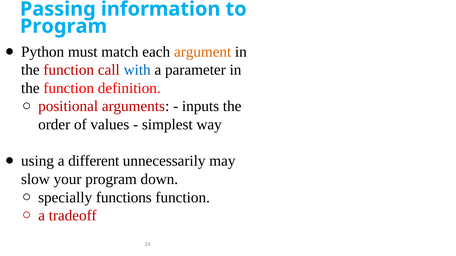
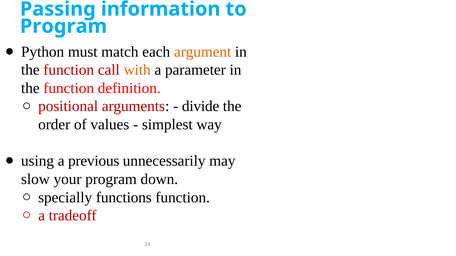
with colour: blue -> orange
inputs: inputs -> divide
different: different -> previous
